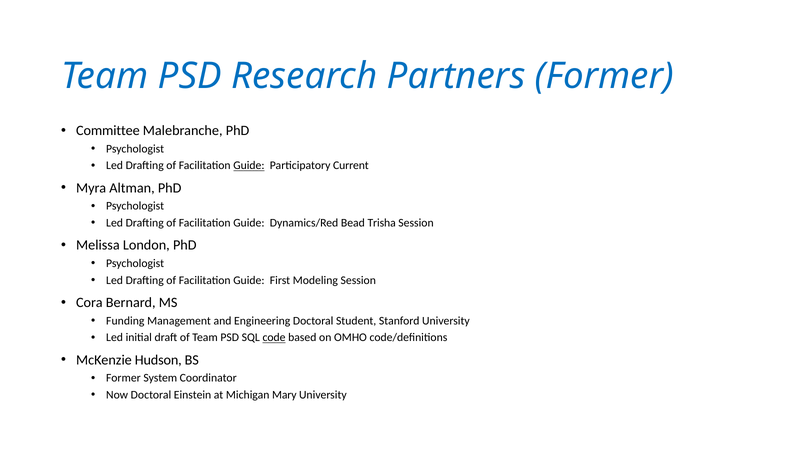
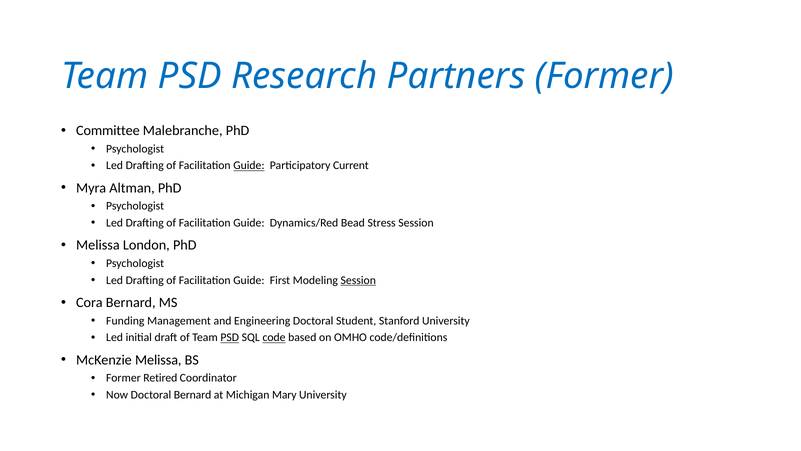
Trisha: Trisha -> Stress
Session at (358, 280) underline: none -> present
PSD at (230, 337) underline: none -> present
McKenzie Hudson: Hudson -> Melissa
System: System -> Retired
Doctoral Einstein: Einstein -> Bernard
